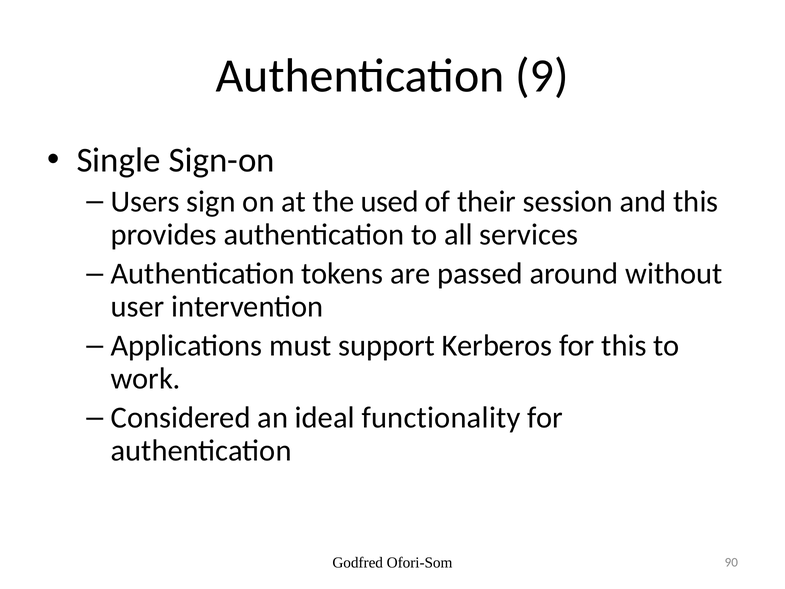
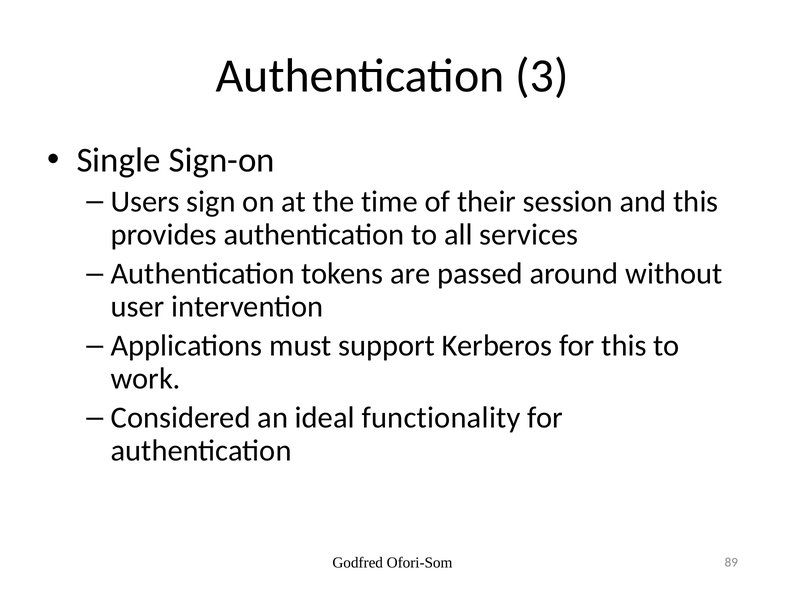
9: 9 -> 3
used: used -> time
90: 90 -> 89
